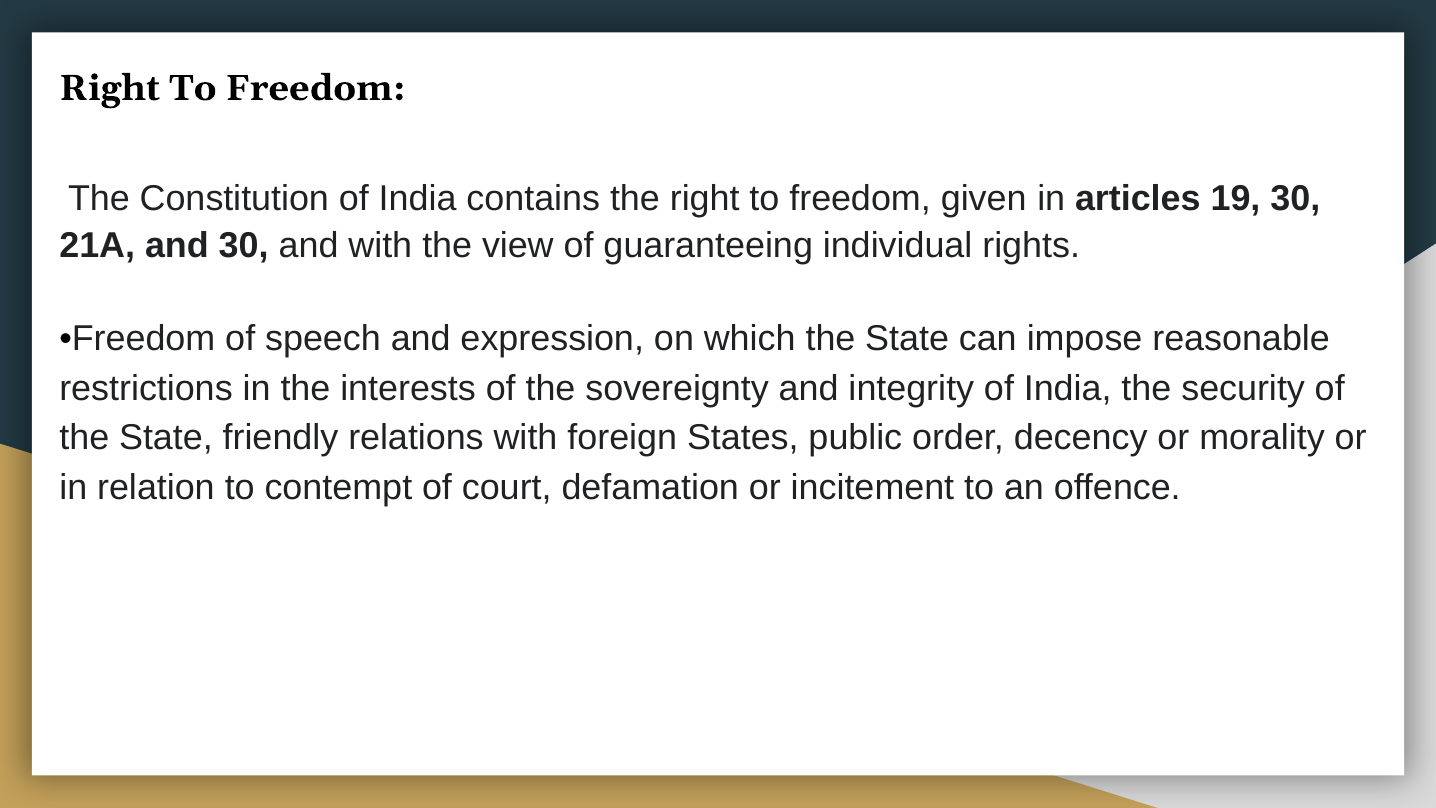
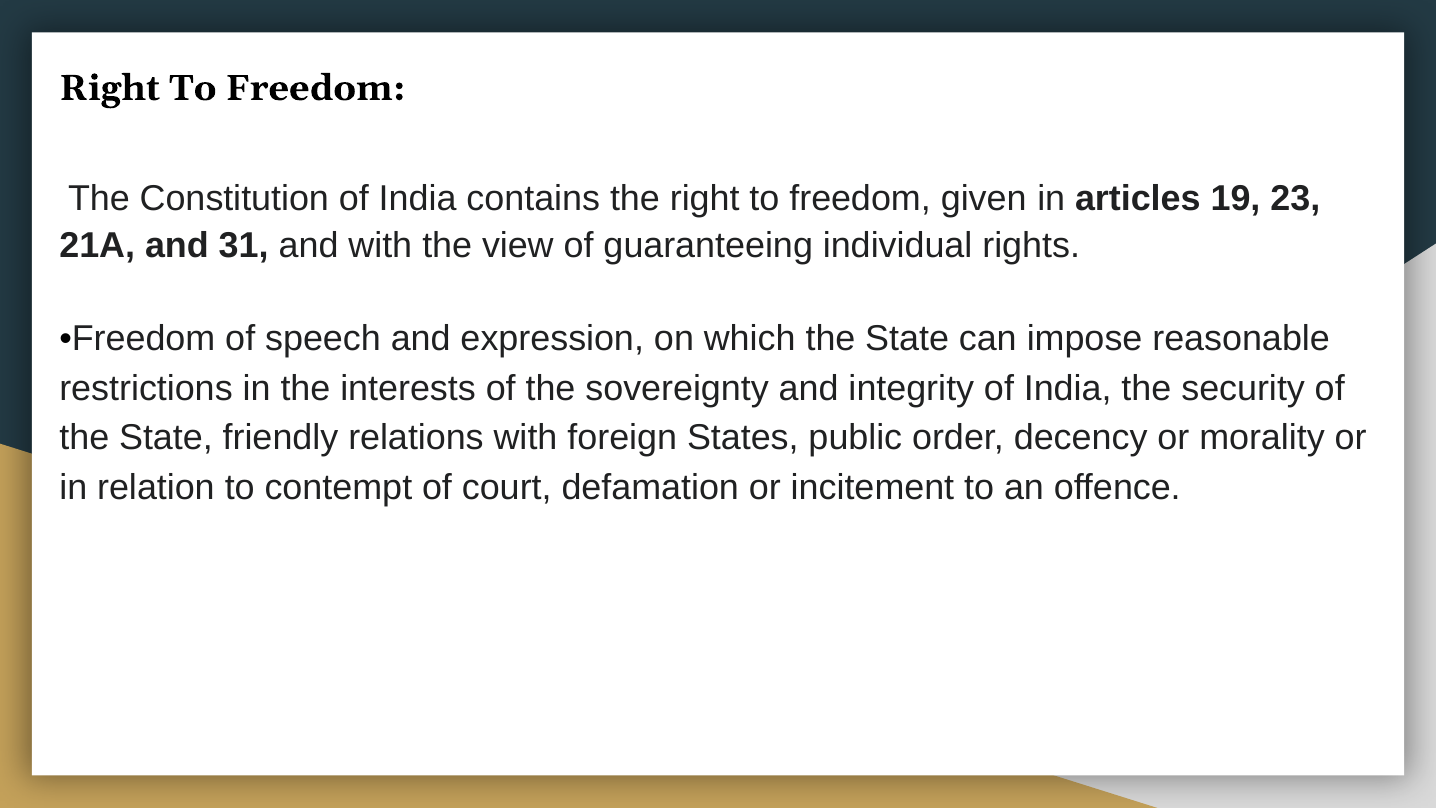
19 30: 30 -> 23
and 30: 30 -> 31
